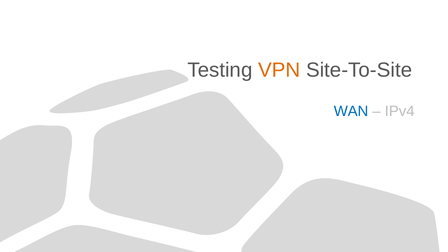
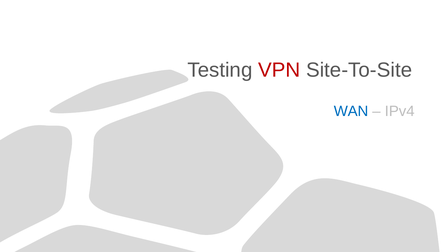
VPN colour: orange -> red
